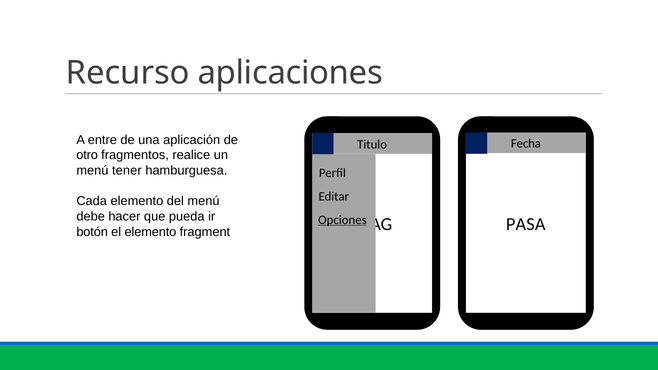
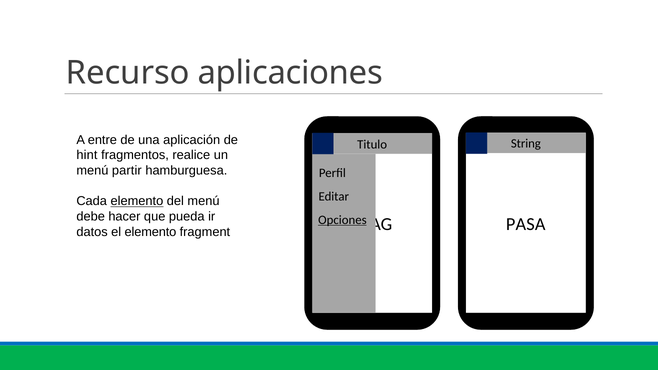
Fecha: Fecha -> String
otro: otro -> hint
tener: tener -> partir
elemento at (137, 201) underline: none -> present
botón: botón -> datos
